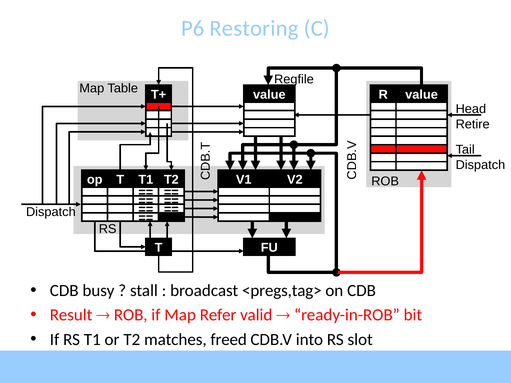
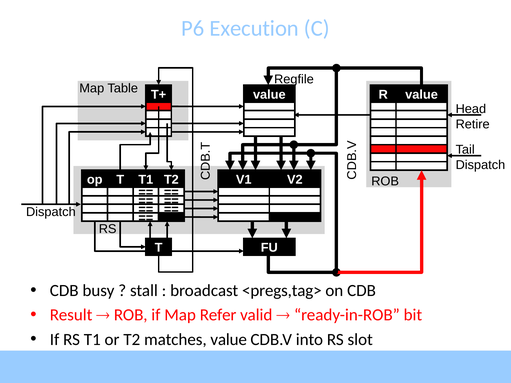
Restoring: Restoring -> Execution
matches freed: freed -> value
